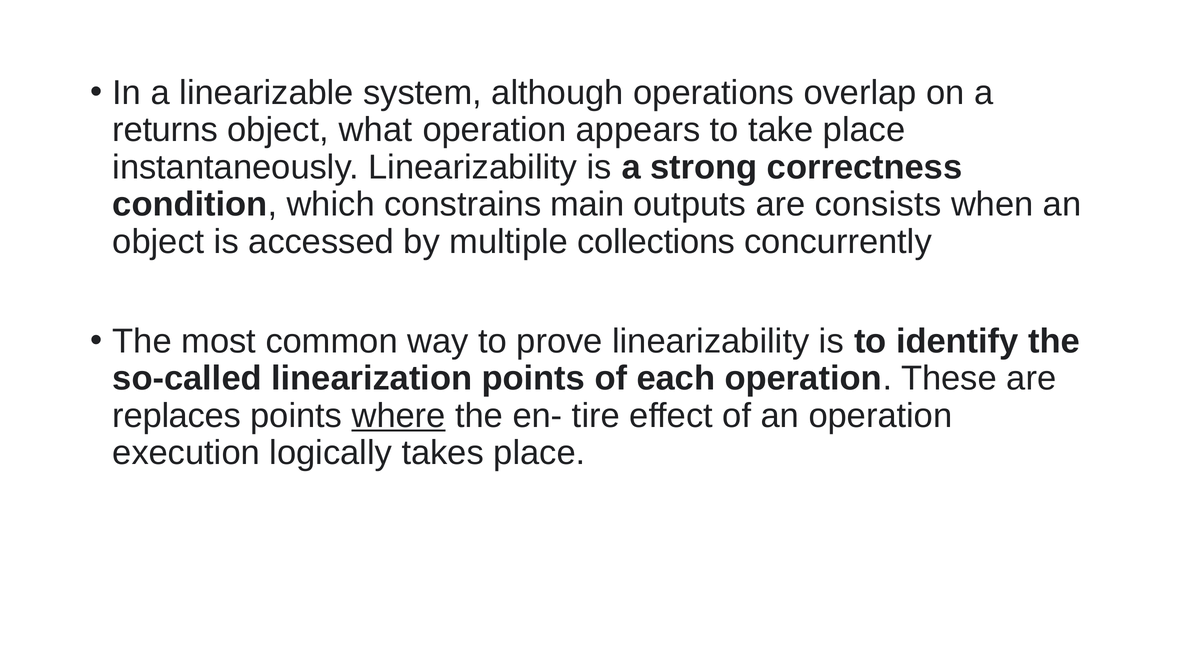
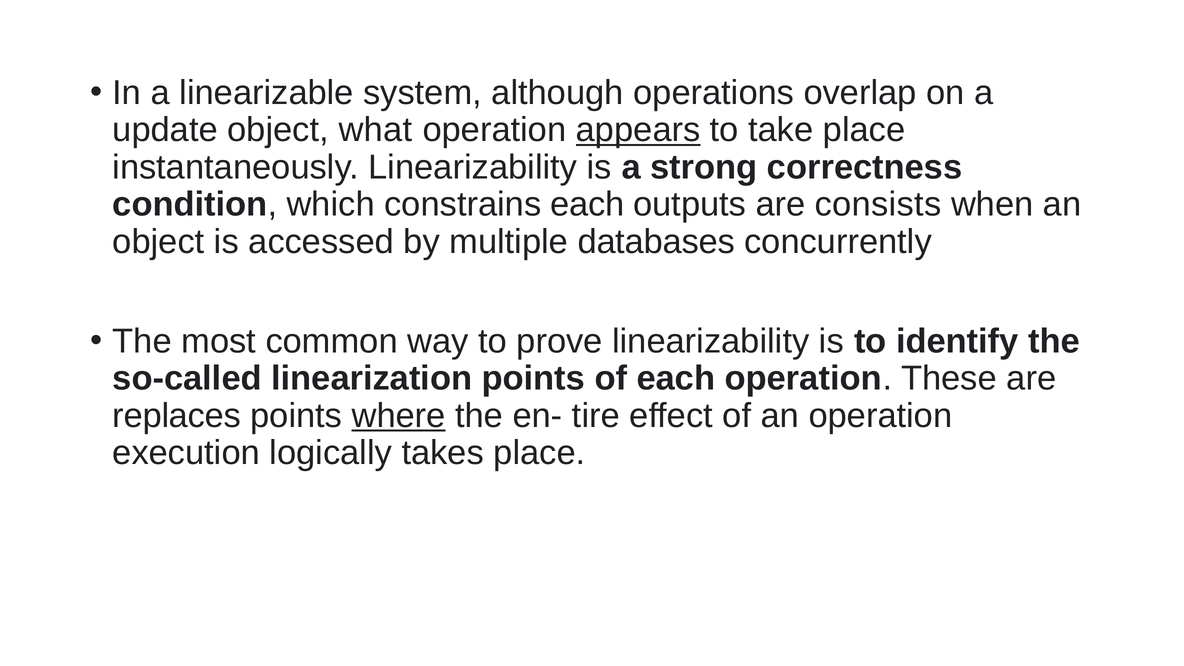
returns: returns -> update
appears underline: none -> present
constrains main: main -> each
collections: collections -> databases
